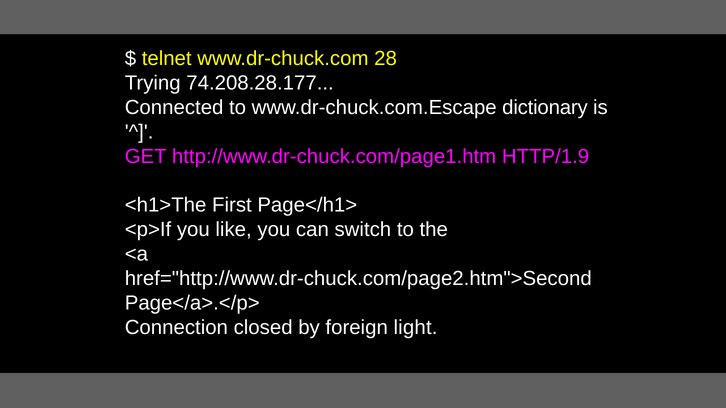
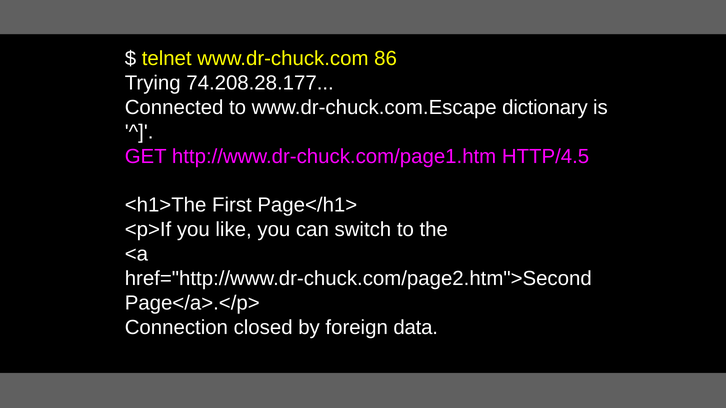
28: 28 -> 86
HTTP/1.9: HTTP/1.9 -> HTTP/4.5
light: light -> data
